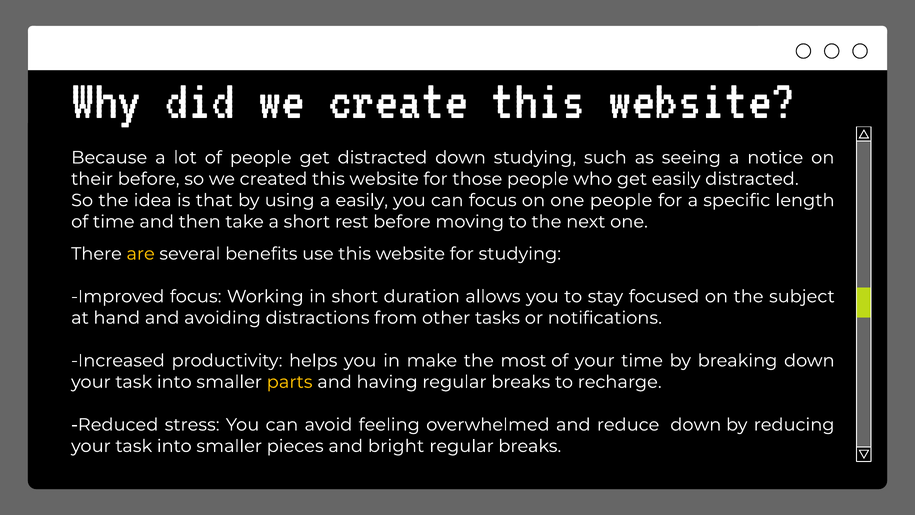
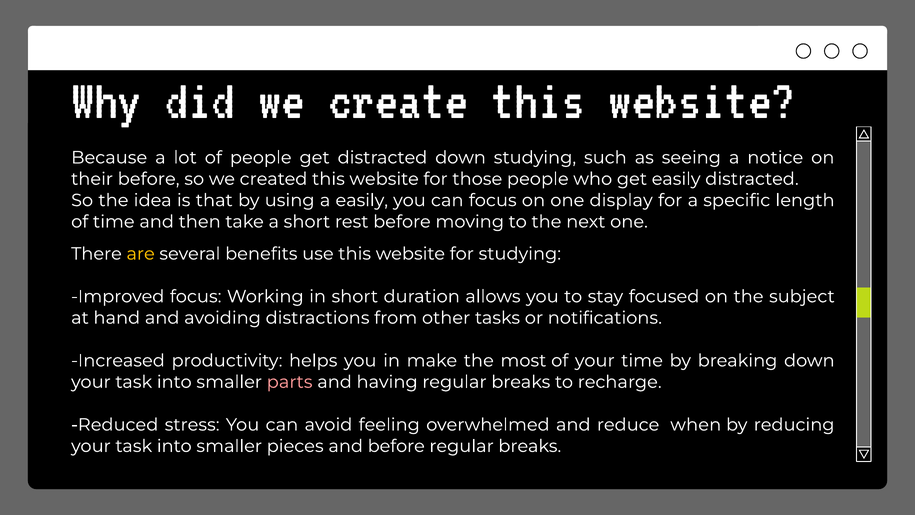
one people: people -> display
parts colour: yellow -> pink
reduce down: down -> when
and bright: bright -> before
